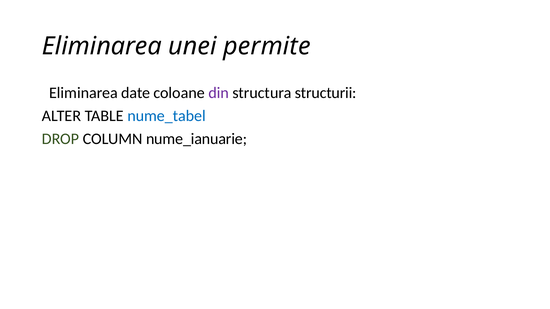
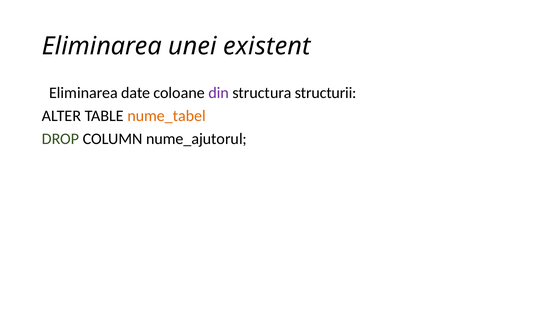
permite: permite -> existent
nume_tabel colour: blue -> orange
nume_ianuarie: nume_ianuarie -> nume_ajutorul
